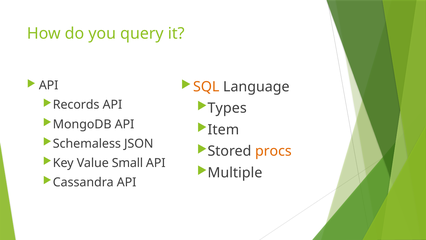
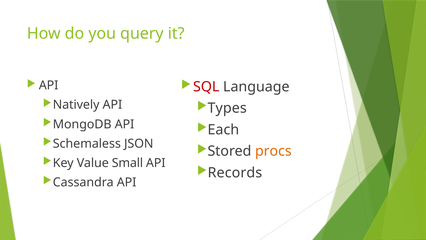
SQL colour: orange -> red
Records: Records -> Natively
Item: Item -> Each
Multiple: Multiple -> Records
